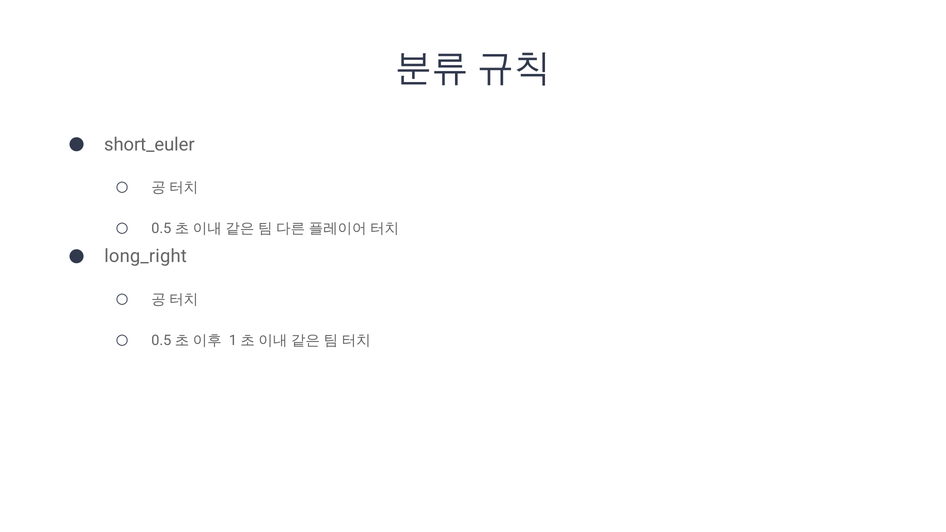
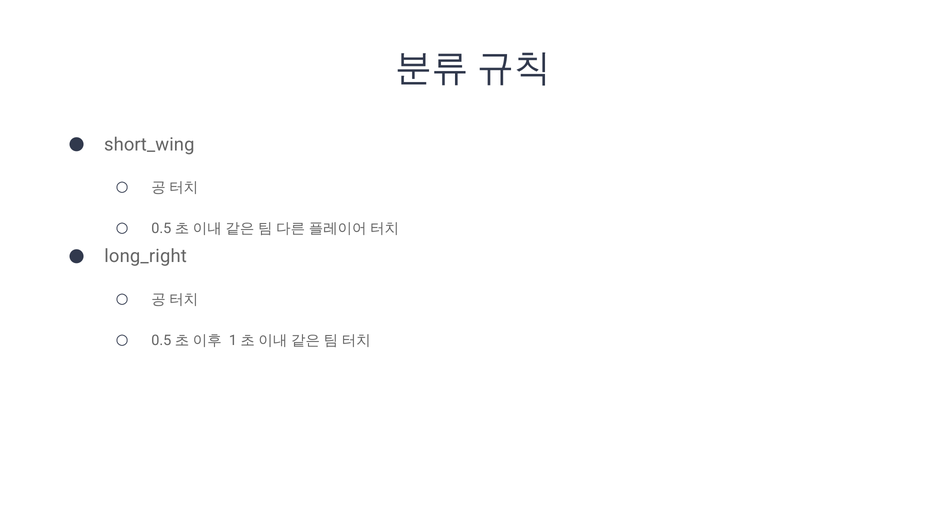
short_euler: short_euler -> short_wing
